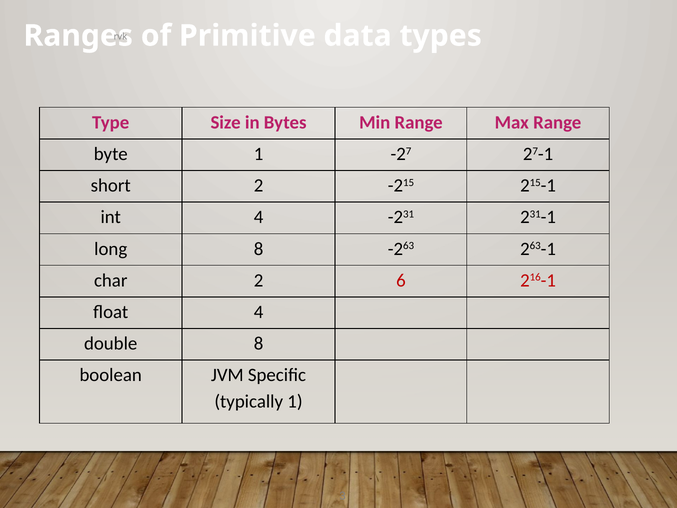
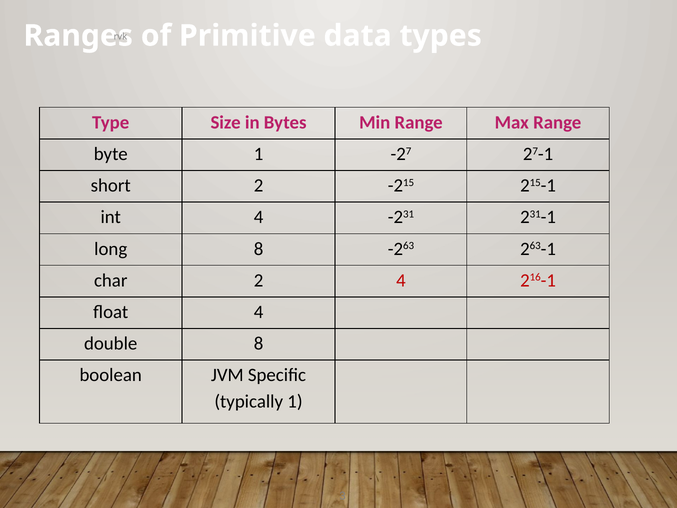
2 6: 6 -> 4
